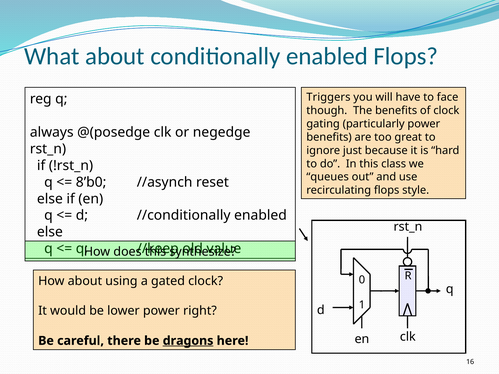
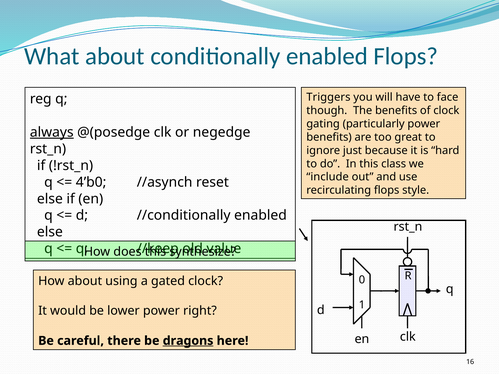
always underline: none -> present
queues: queues -> include
8’b0: 8’b0 -> 4’b0
